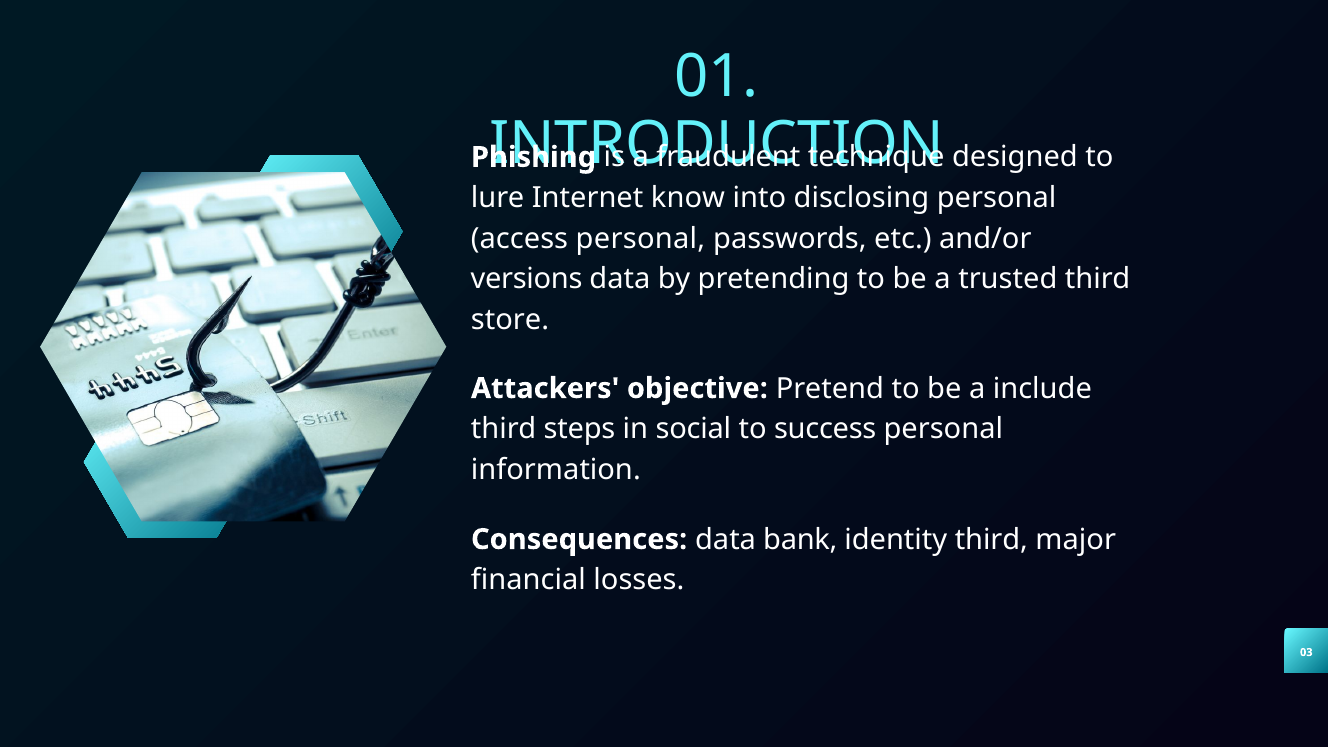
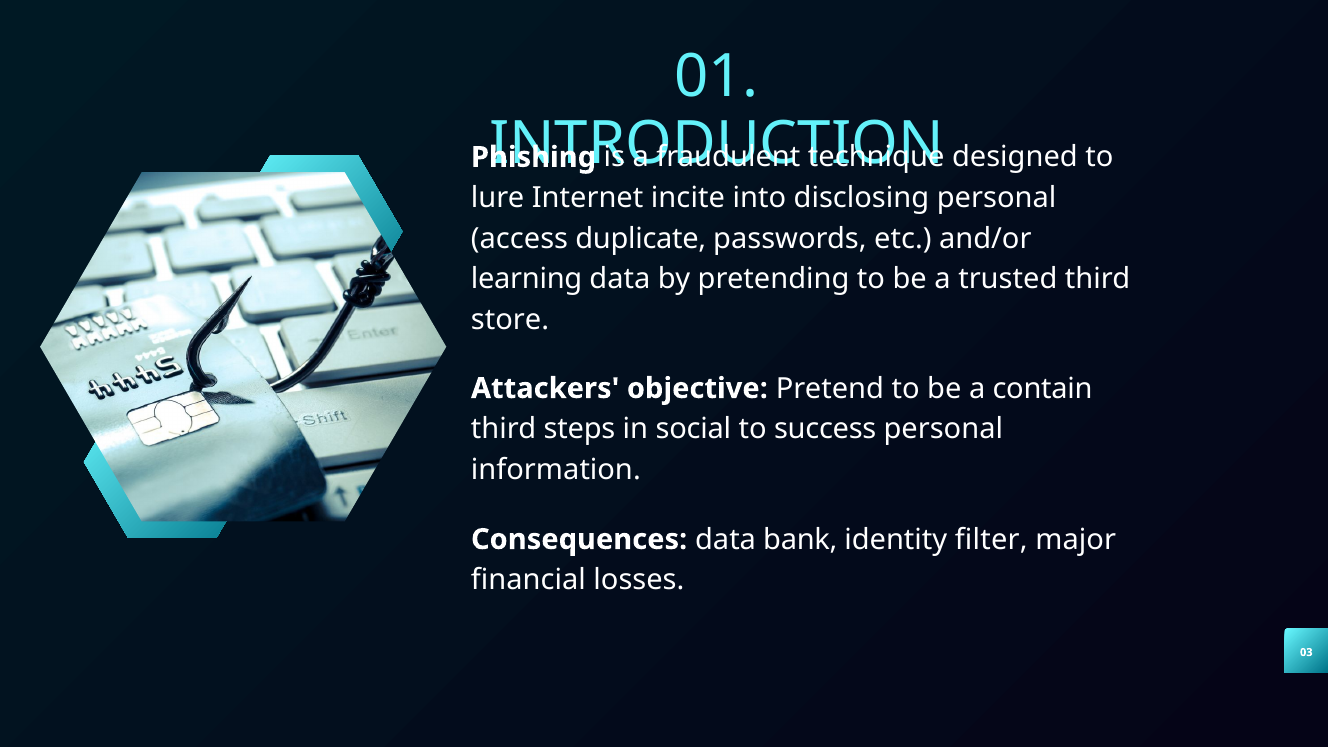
know: know -> incite
access personal: personal -> duplicate
versions: versions -> learning
include: include -> contain
identity third: third -> filter
